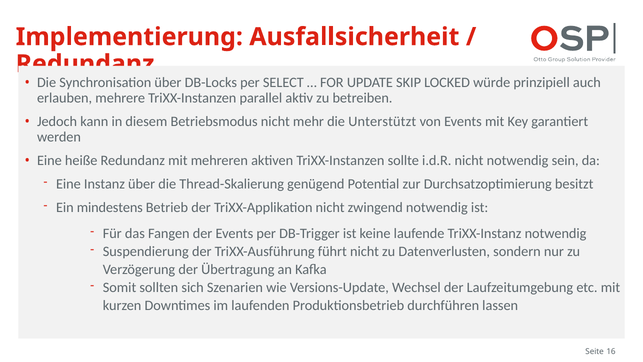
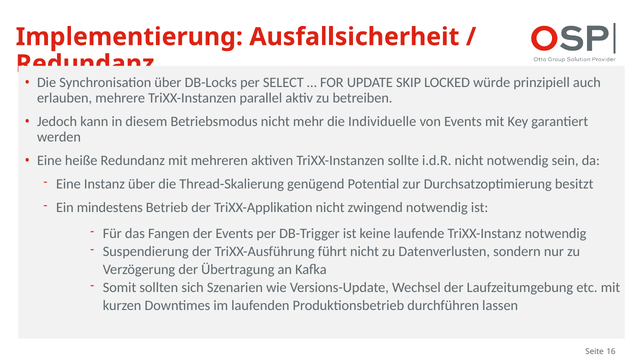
Unterstützt: Unterstützt -> Individuelle
